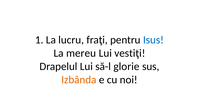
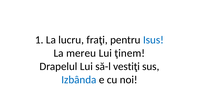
vestiţi: vestiţi -> ţinem
glorie: glorie -> vestiţi
Izbânda colour: orange -> blue
